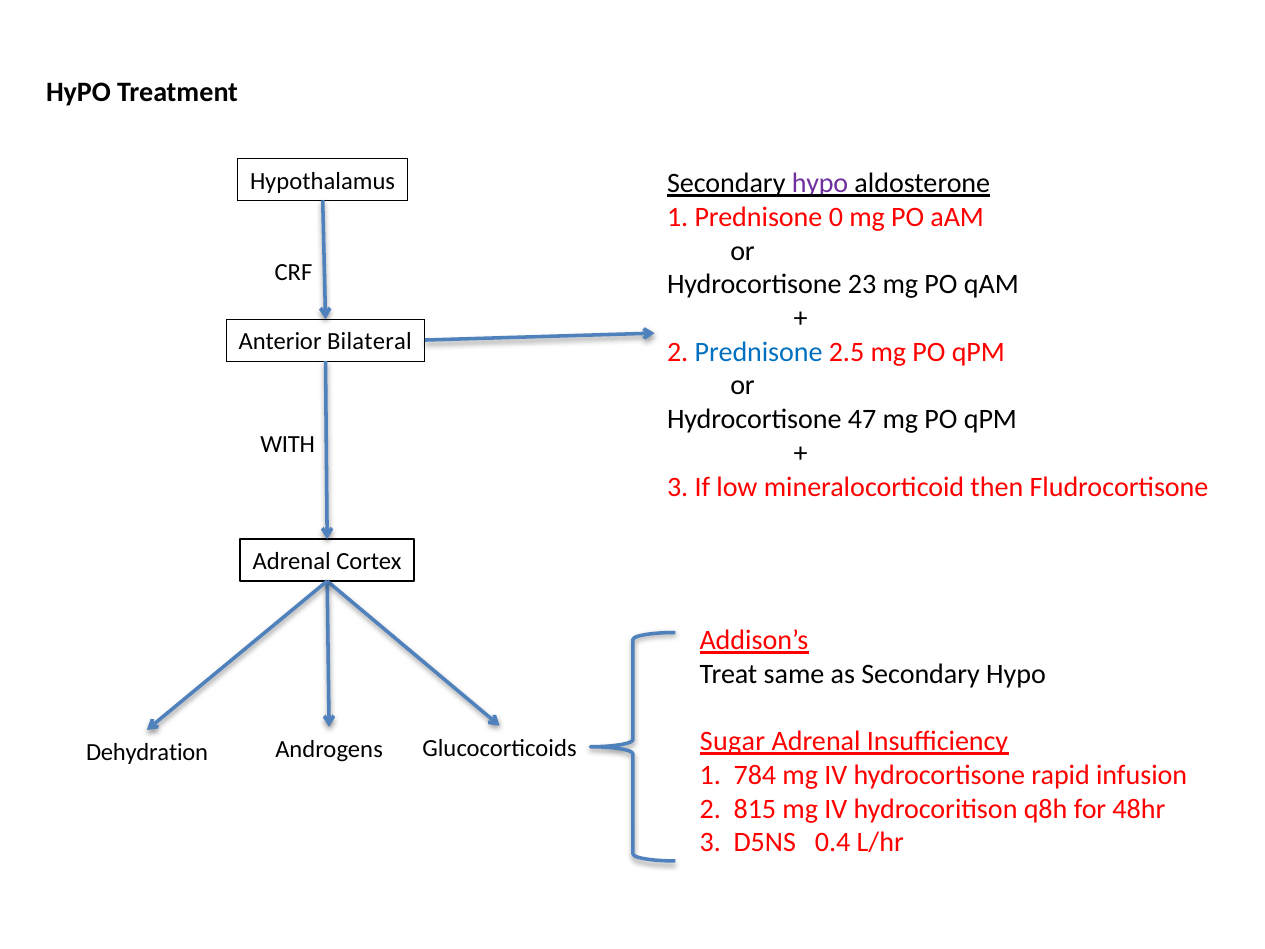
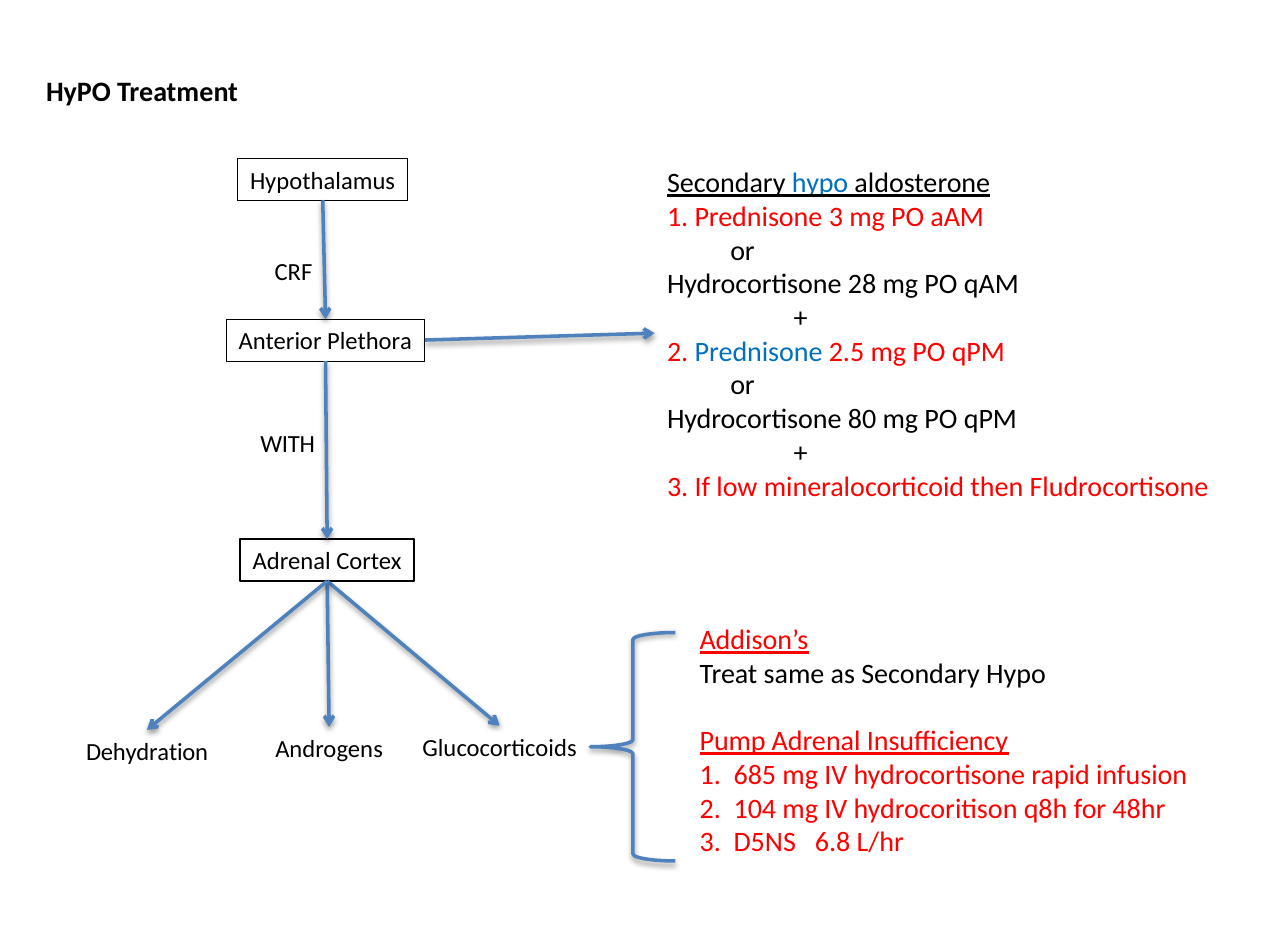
hypo at (820, 183) colour: purple -> blue
Prednisone 0: 0 -> 3
23: 23 -> 28
Bilateral: Bilateral -> Plethora
47: 47 -> 80
Sugar: Sugar -> Pump
784: 784 -> 685
815: 815 -> 104
0.4: 0.4 -> 6.8
